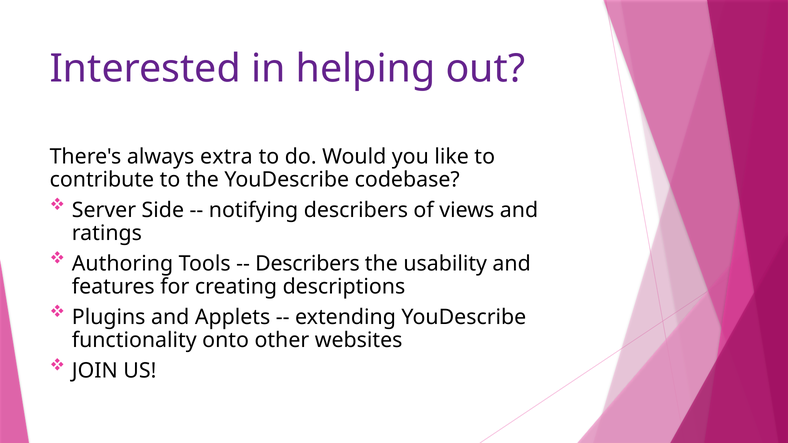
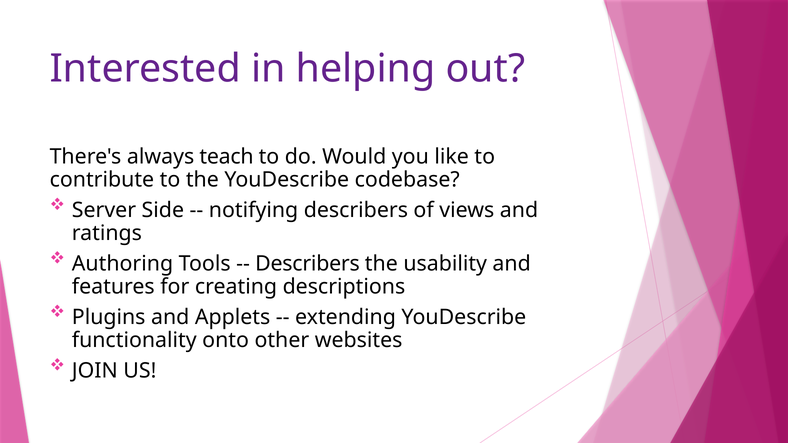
extra: extra -> teach
